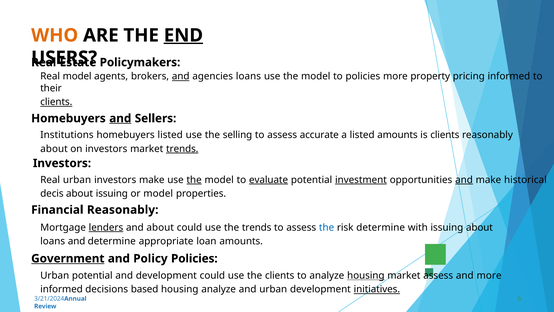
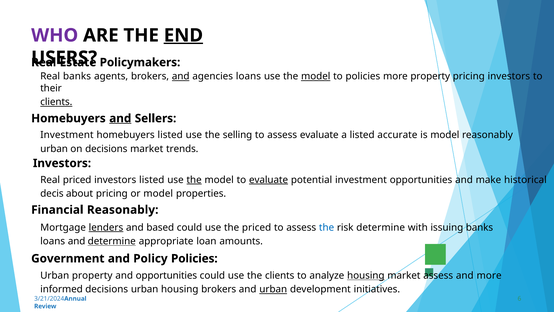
WHO colour: orange -> purple
Real model: model -> banks
model at (316, 76) underline: none -> present
pricing informed: informed -> investors
Institutions at (67, 135): Institutions -> Investment
assess accurate: accurate -> evaluate
listed amounts: amounts -> accurate
is clients: clients -> model
about at (54, 149): about -> urban
on investors: investors -> decisions
trends at (182, 149) underline: present -> none
Real urban: urban -> priced
investors make: make -> listed
investment at (361, 180) underline: present -> none
and at (464, 180) underline: present -> none
about issuing: issuing -> pricing
and about: about -> based
the trends: trends -> priced
issuing about: about -> banks
determine at (112, 241) underline: none -> present
Government underline: present -> none
Urban potential: potential -> property
and development: development -> opportunities
decisions based: based -> urban
housing analyze: analyze -> brokers
urban at (273, 289) underline: none -> present
initiatives underline: present -> none
